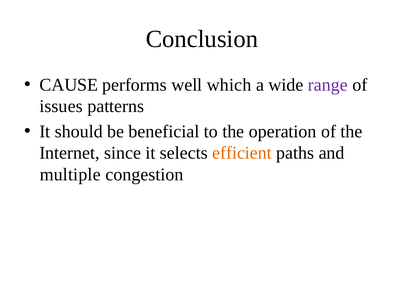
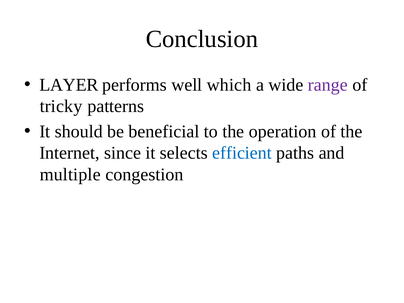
CAUSE: CAUSE -> LAYER
issues: issues -> tricky
efficient colour: orange -> blue
